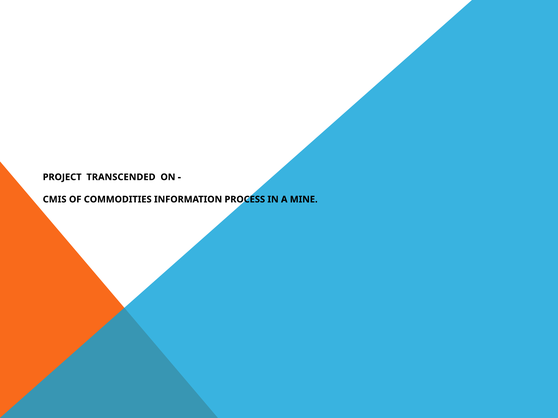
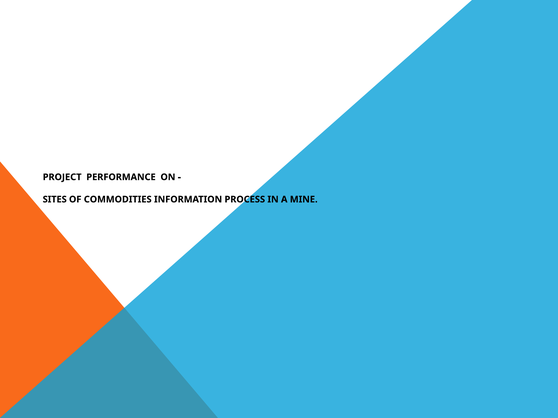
TRANSCENDED: TRANSCENDED -> PERFORMANCE
CMIS: CMIS -> SITES
